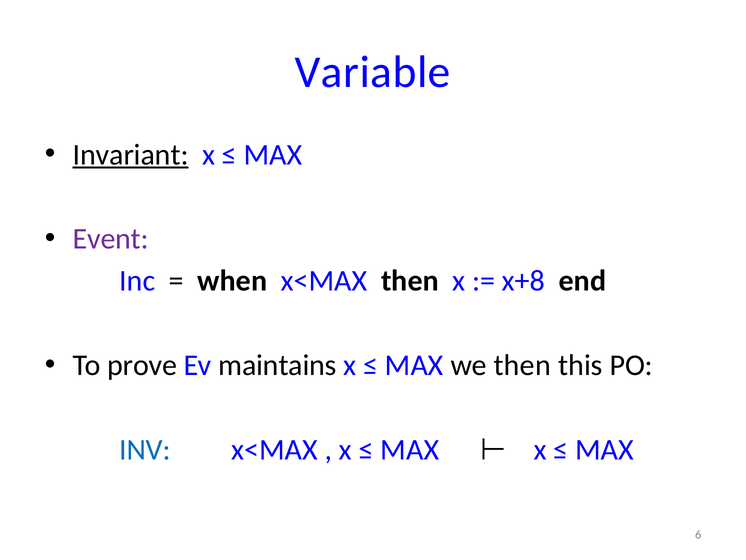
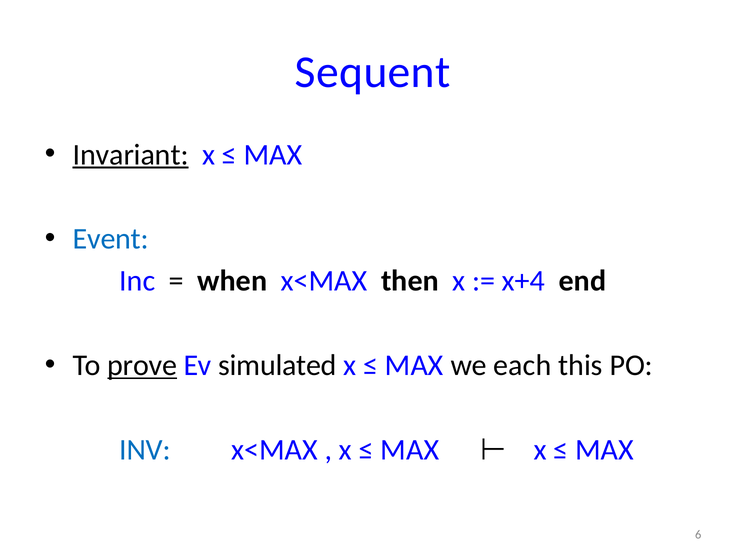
Variable: Variable -> Sequent
Event colour: purple -> blue
x+8: x+8 -> x+4
prove underline: none -> present
maintains: maintains -> simulated
we then: then -> each
